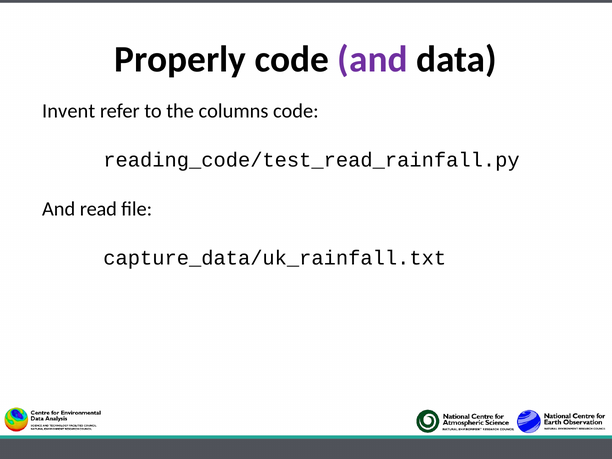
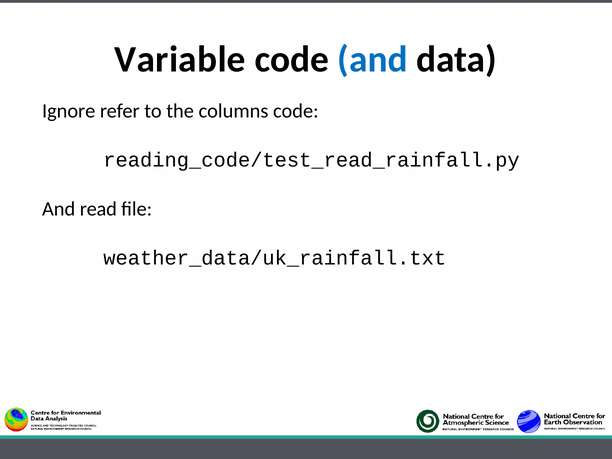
Properly: Properly -> Variable
and at (373, 59) colour: purple -> blue
Invent: Invent -> Ignore
capture_data/uk_rainfall.txt: capture_data/uk_rainfall.txt -> weather_data/uk_rainfall.txt
